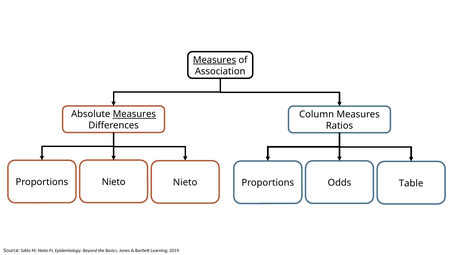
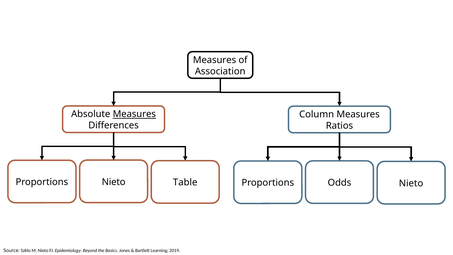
Measures at (215, 60) underline: present -> none
Proportions Nieto: Nieto -> Table
Proportions Table: Table -> Nieto
